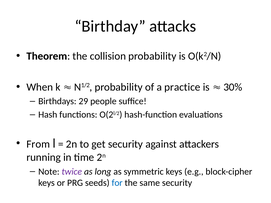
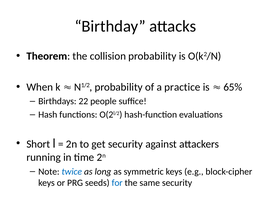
30%: 30% -> 65%
29: 29 -> 22
From: From -> Short
twice colour: purple -> blue
